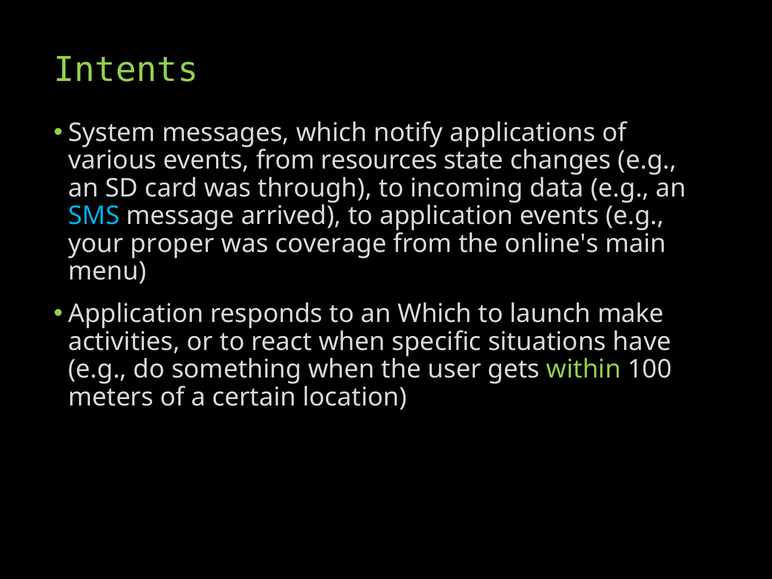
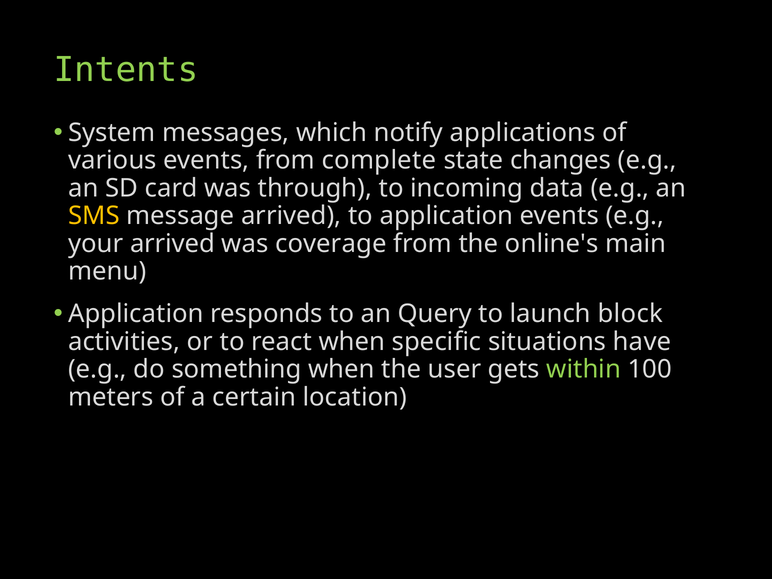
resources: resources -> complete
SMS colour: light blue -> yellow
your proper: proper -> arrived
an Which: Which -> Query
make: make -> block
